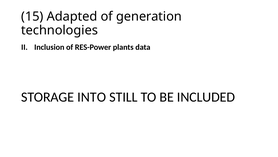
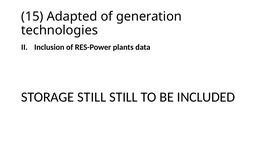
STORAGE INTO: INTO -> STILL
